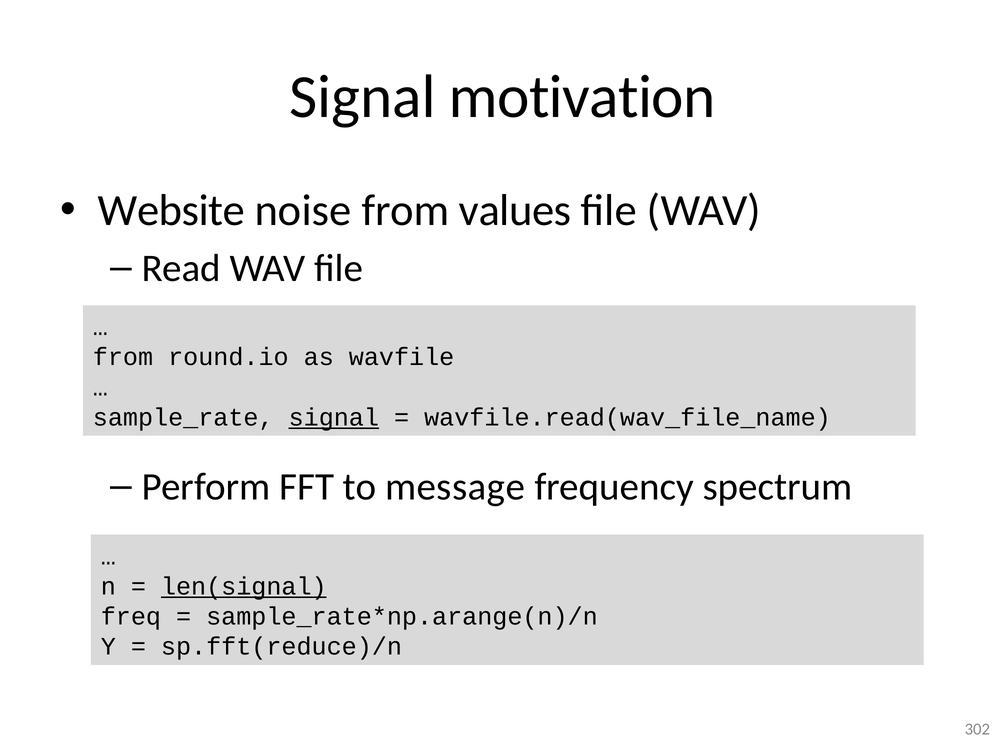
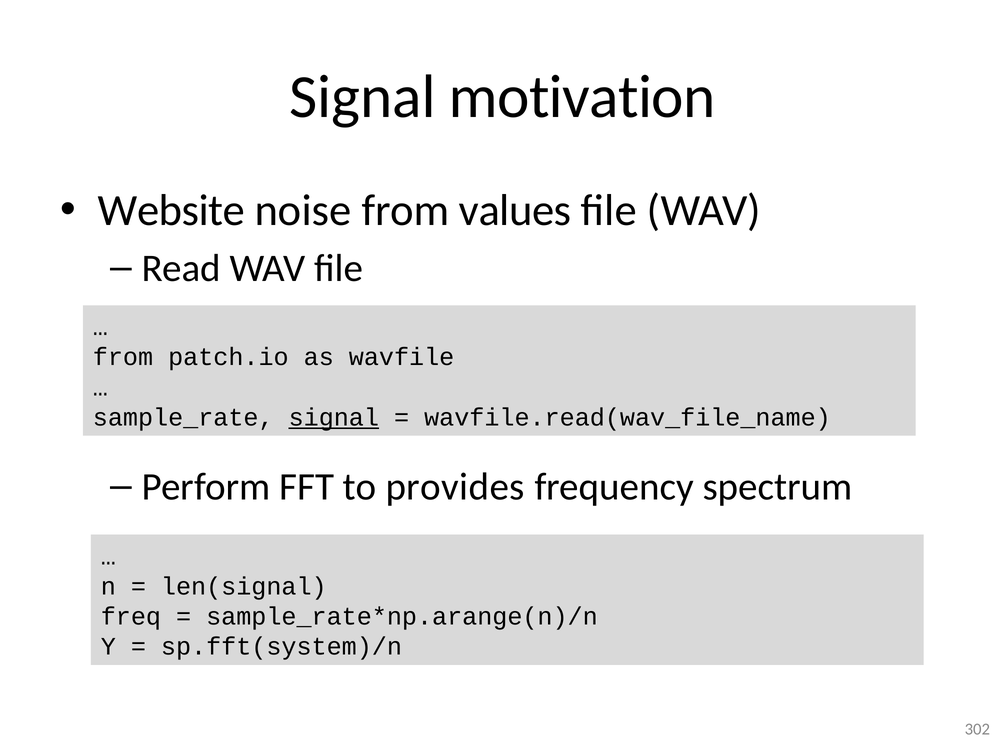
round.io: round.io -> patch.io
message: message -> provides
len(signal underline: present -> none
sp.fft(reduce)/n: sp.fft(reduce)/n -> sp.fft(system)/n
